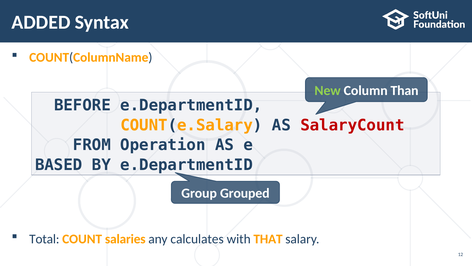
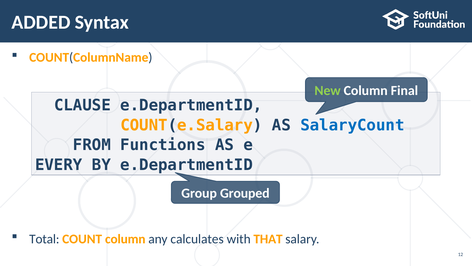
Than: Than -> Final
BEFORE: BEFORE -> CLAUSE
SalaryCount colour: red -> blue
Operation: Operation -> Functions
BASED: BASED -> EVERY
COUNT salaries: salaries -> column
